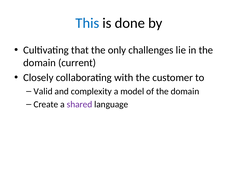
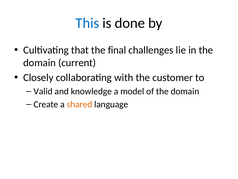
only: only -> final
complexity: complexity -> knowledge
shared colour: purple -> orange
